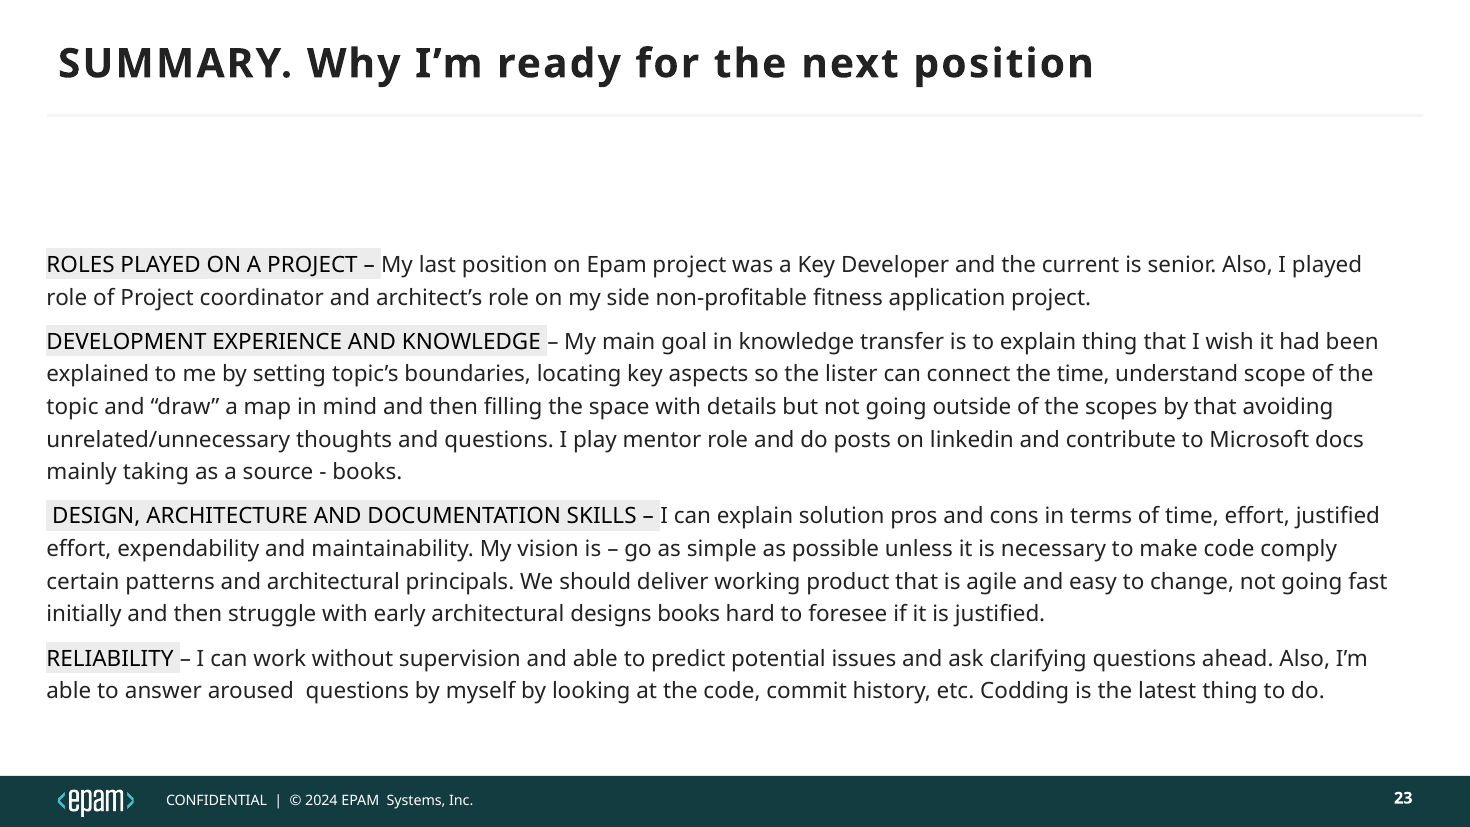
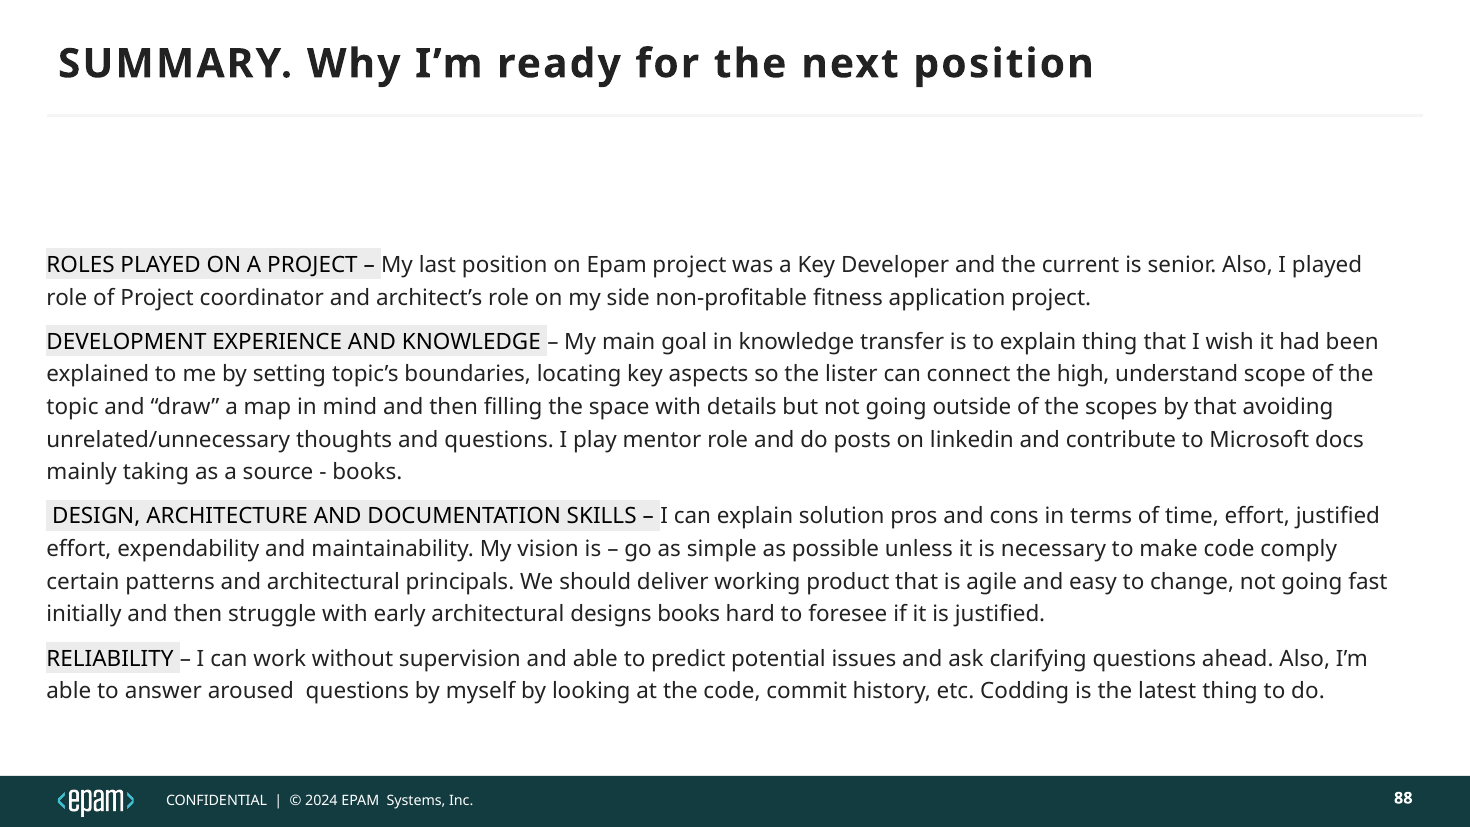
the time: time -> high
23: 23 -> 88
